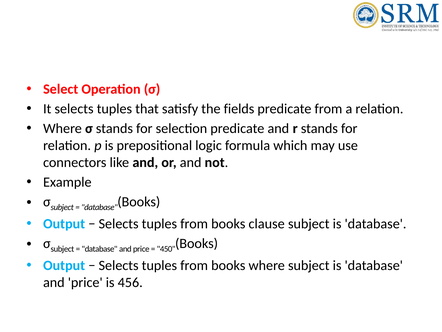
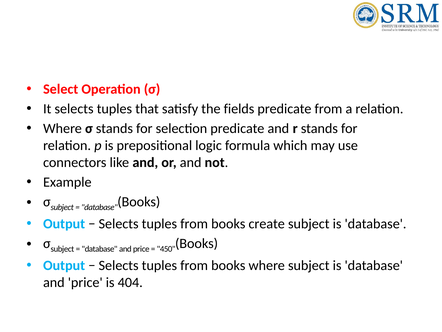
clause: clause -> create
456: 456 -> 404
